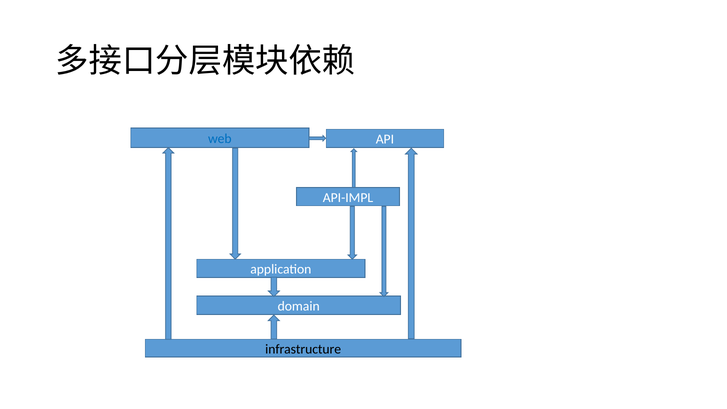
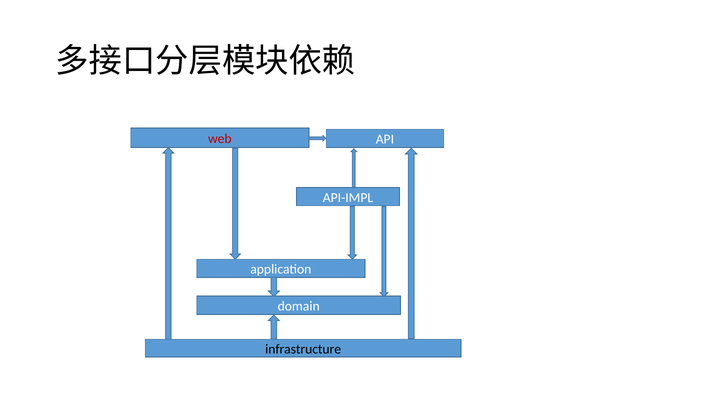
web colour: blue -> red
